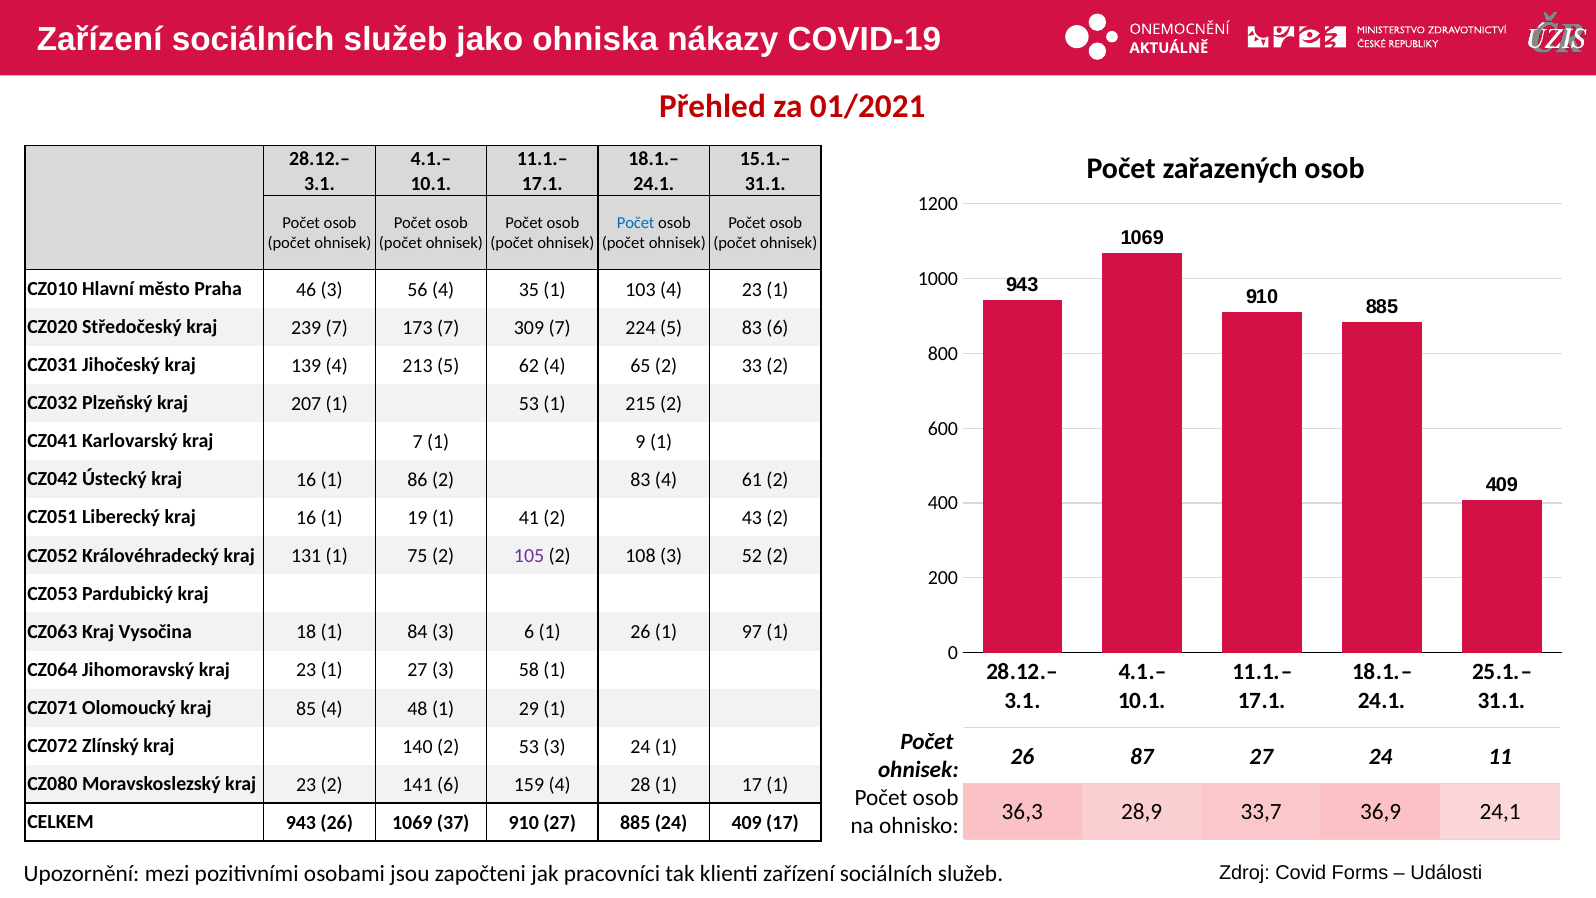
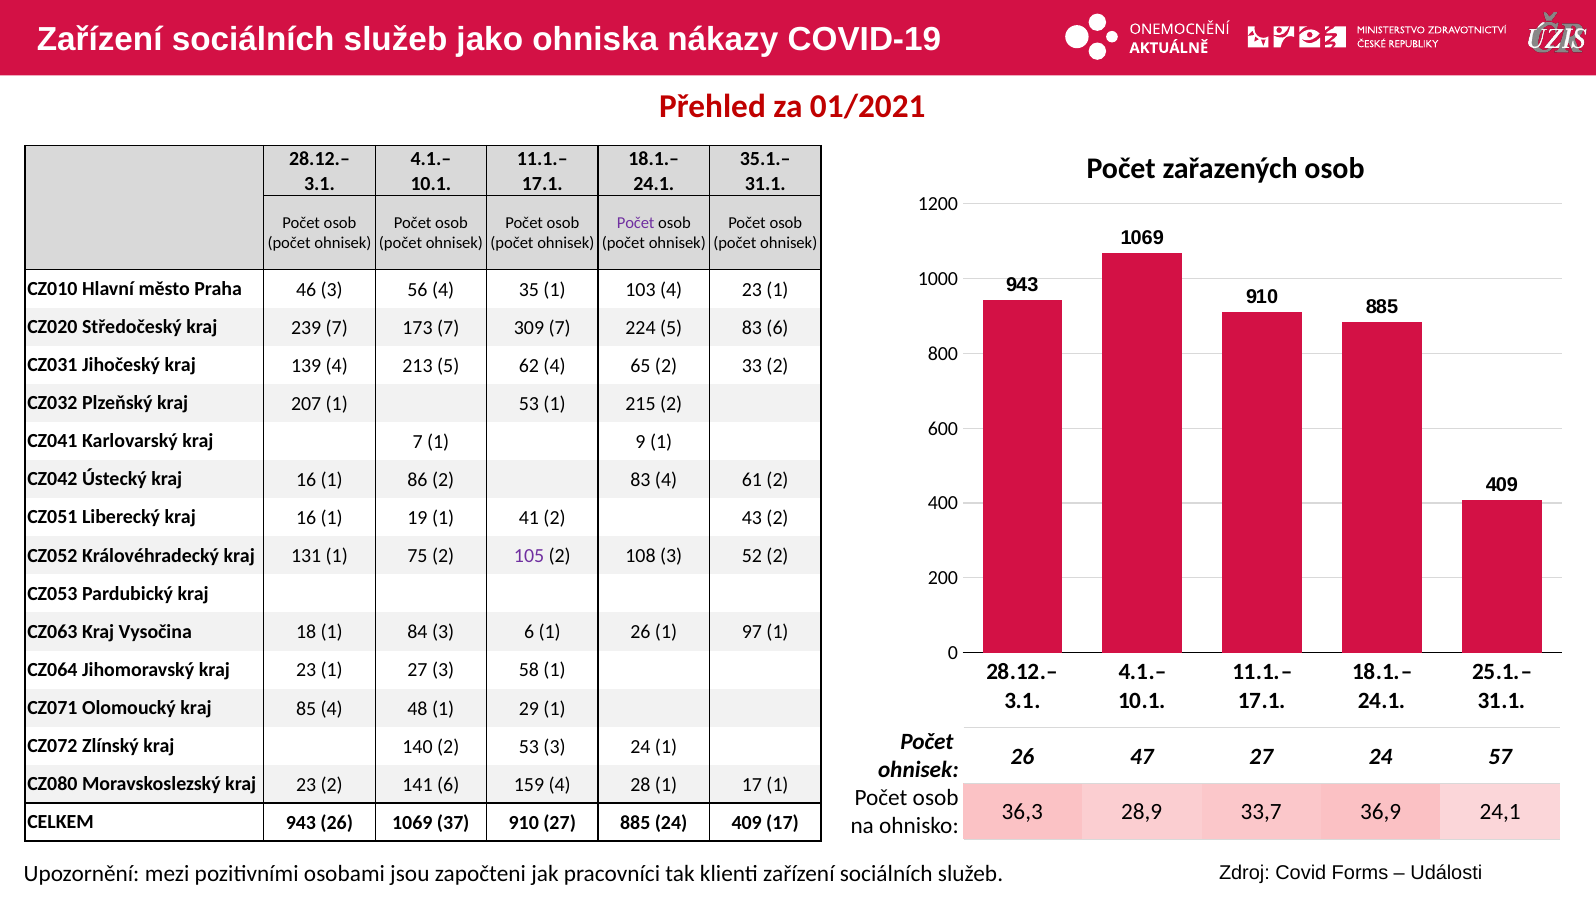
15.1.–: 15.1.– -> 35.1.–
Počet at (636, 223) colour: blue -> purple
87: 87 -> 47
11: 11 -> 57
